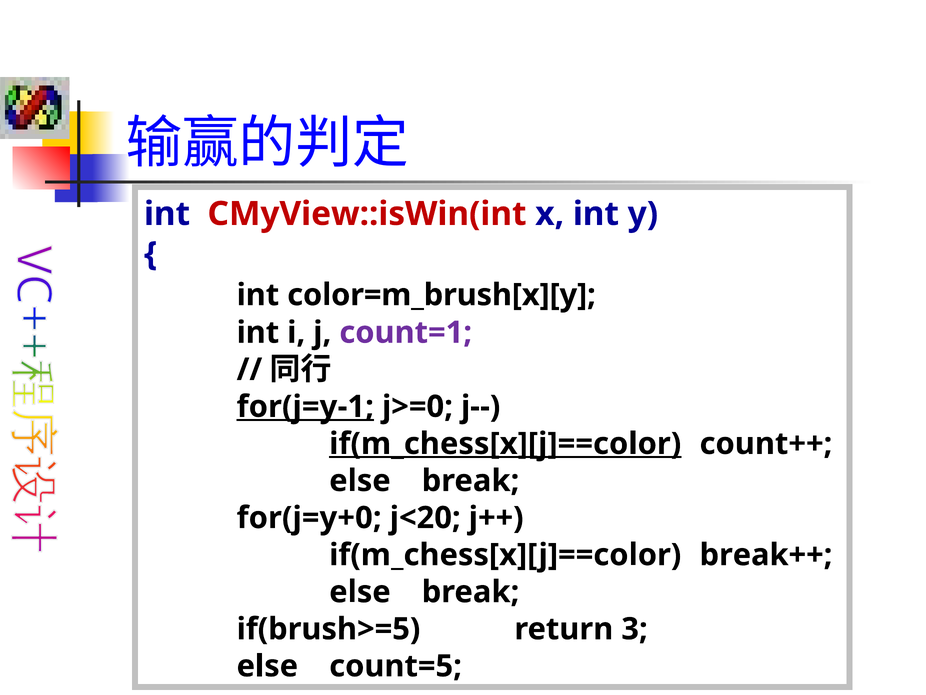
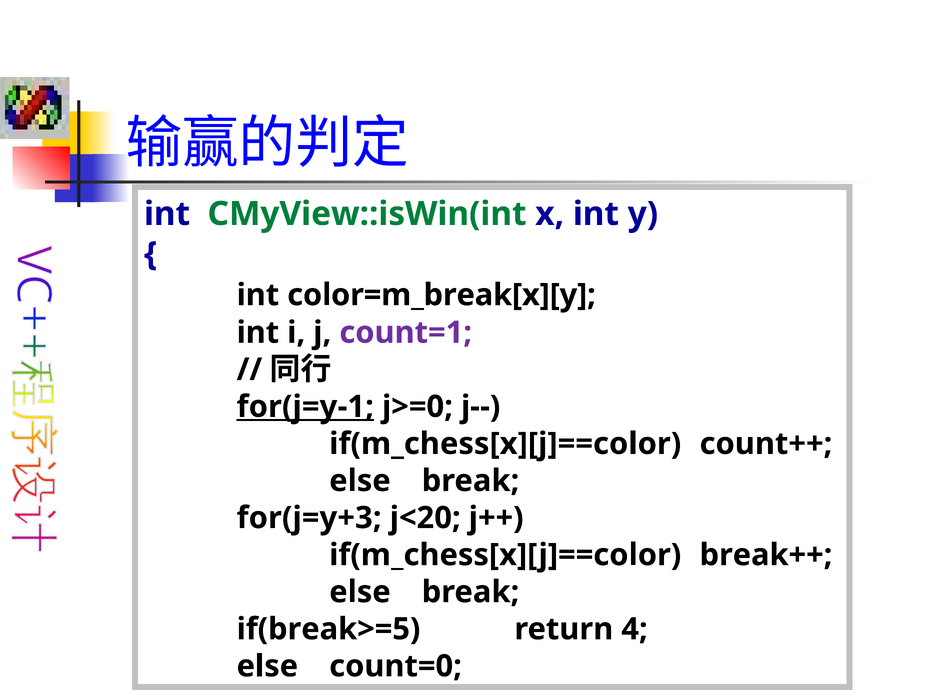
CMyView::isWin(int colour: red -> green
color=m_brush[x][y: color=m_brush[x][y -> color=m_break[x][y
if(m_chess[x][j]==color at (505, 443) underline: present -> none
for(j=y+0: for(j=y+0 -> for(j=y+3
if(brush>=5: if(brush>=5 -> if(break>=5
3: 3 -> 4
count=5: count=5 -> count=0
